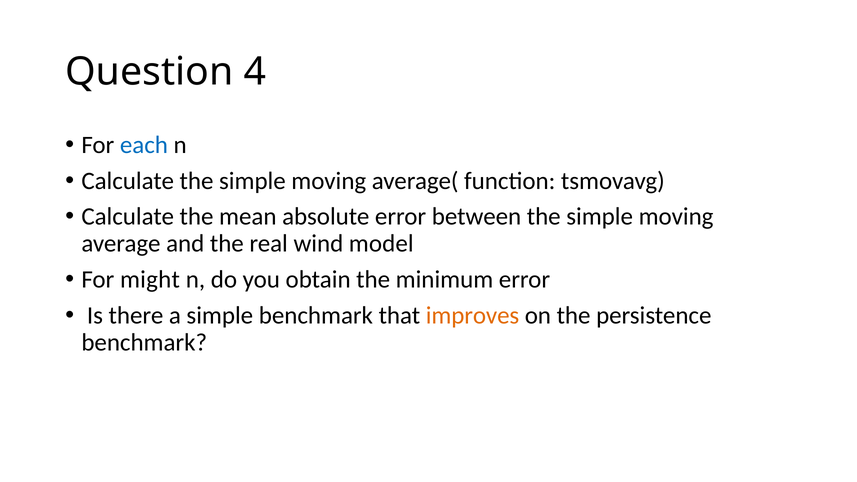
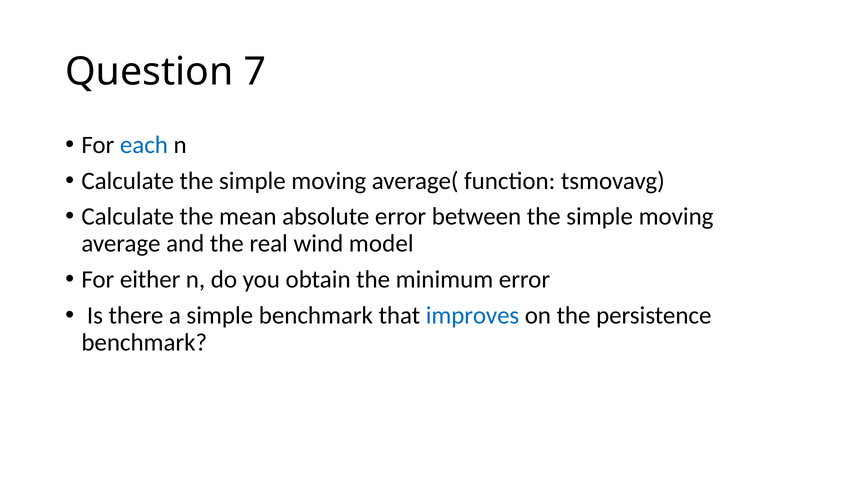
4: 4 -> 7
might: might -> either
improves colour: orange -> blue
